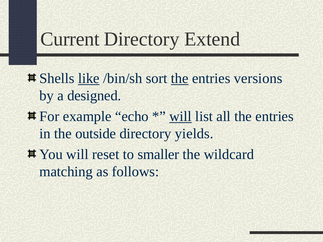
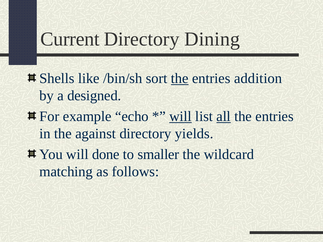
Extend: Extend -> Dining
like underline: present -> none
versions: versions -> addition
all underline: none -> present
outside: outside -> against
reset: reset -> done
